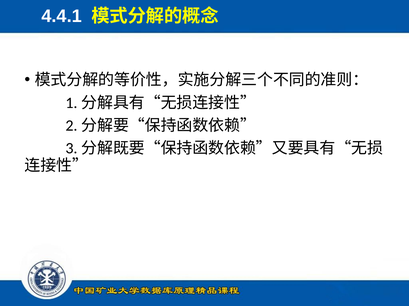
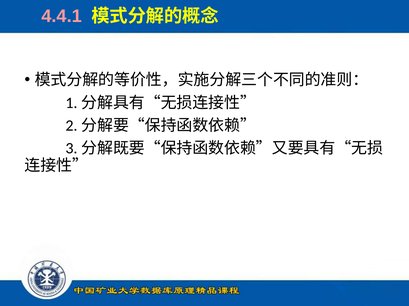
4.4.1 colour: white -> pink
